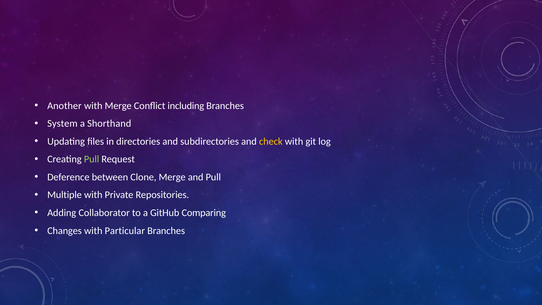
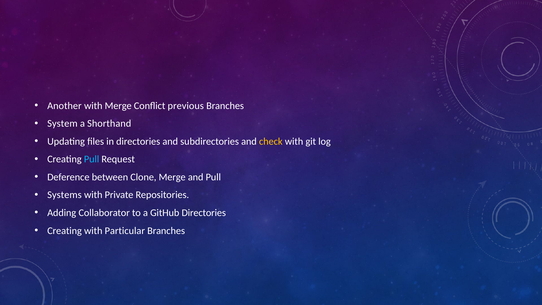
including: including -> previous
Pull at (92, 159) colour: light green -> light blue
Multiple: Multiple -> Systems
GitHub Comparing: Comparing -> Directories
Changes at (65, 231): Changes -> Creating
